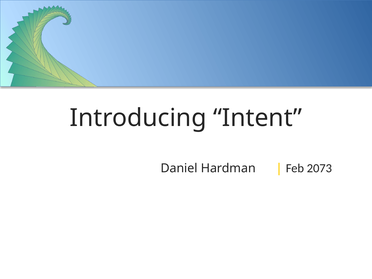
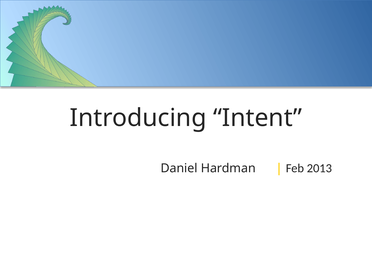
2073: 2073 -> 2013
